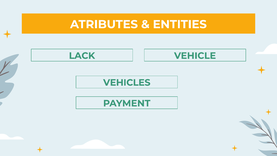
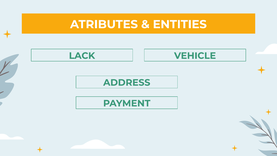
VEHICLES: VEHICLES -> ADDRESS
